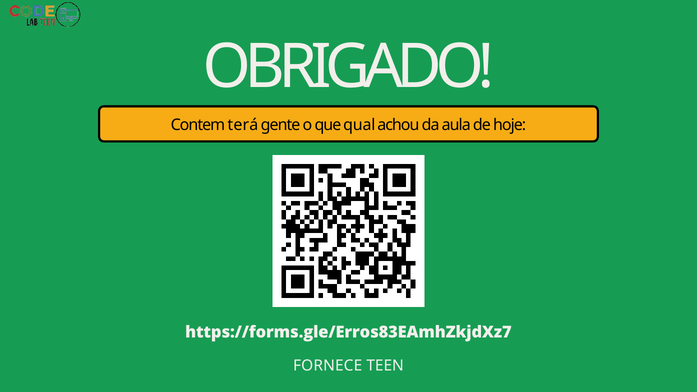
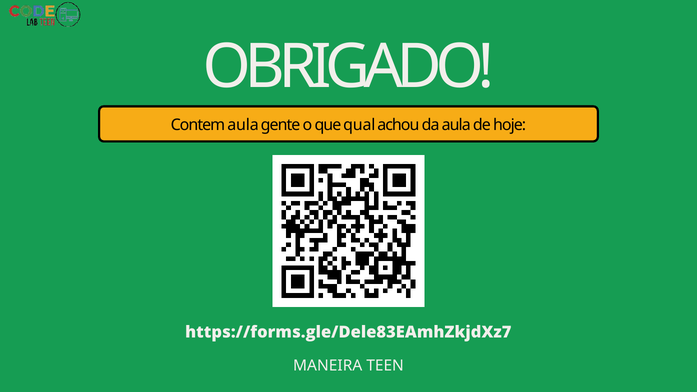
Contem terá: terá -> aula
https://forms.gle/Erros83EAmhZkjdXz7: https://forms.gle/Erros83EAmhZkjdXz7 -> https://forms.gle/Dele83EAmhZkjdXz7
FORNECE: FORNECE -> MANEIRA
